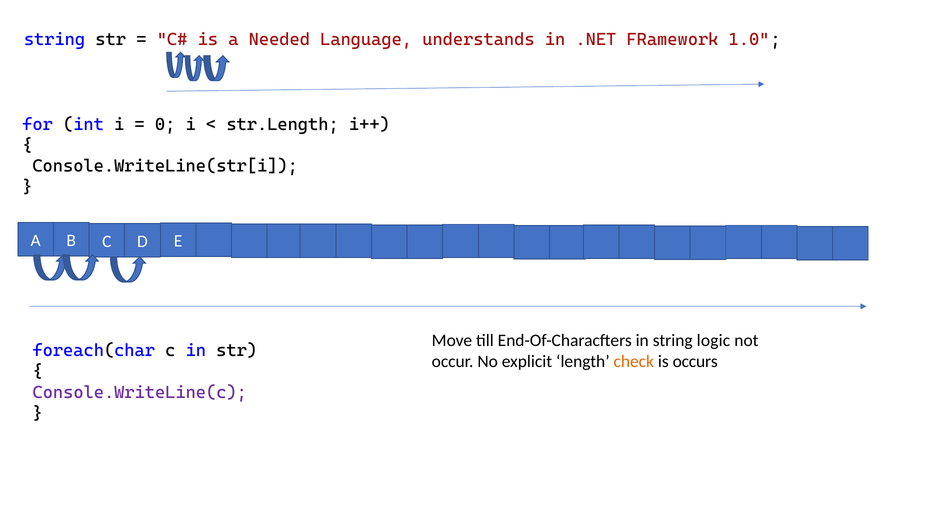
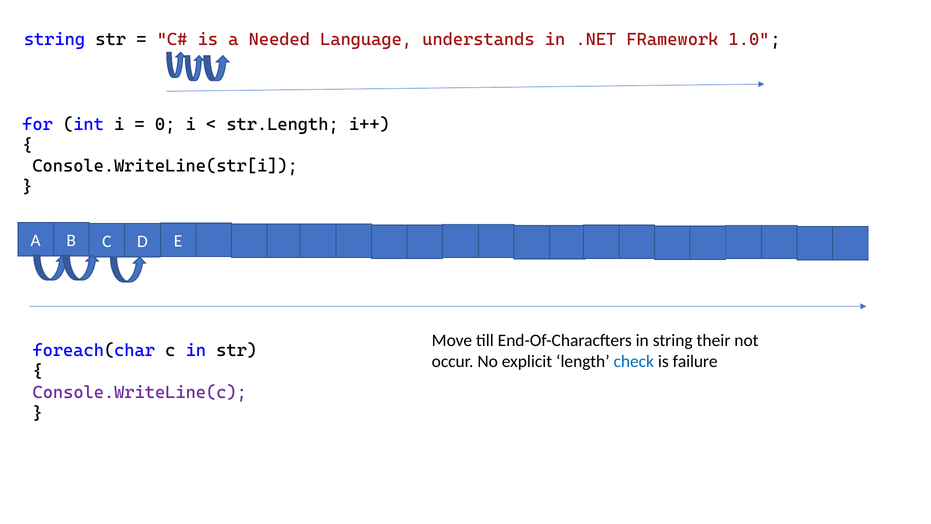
logic: logic -> their
check colour: orange -> blue
occurs: occurs -> failure
